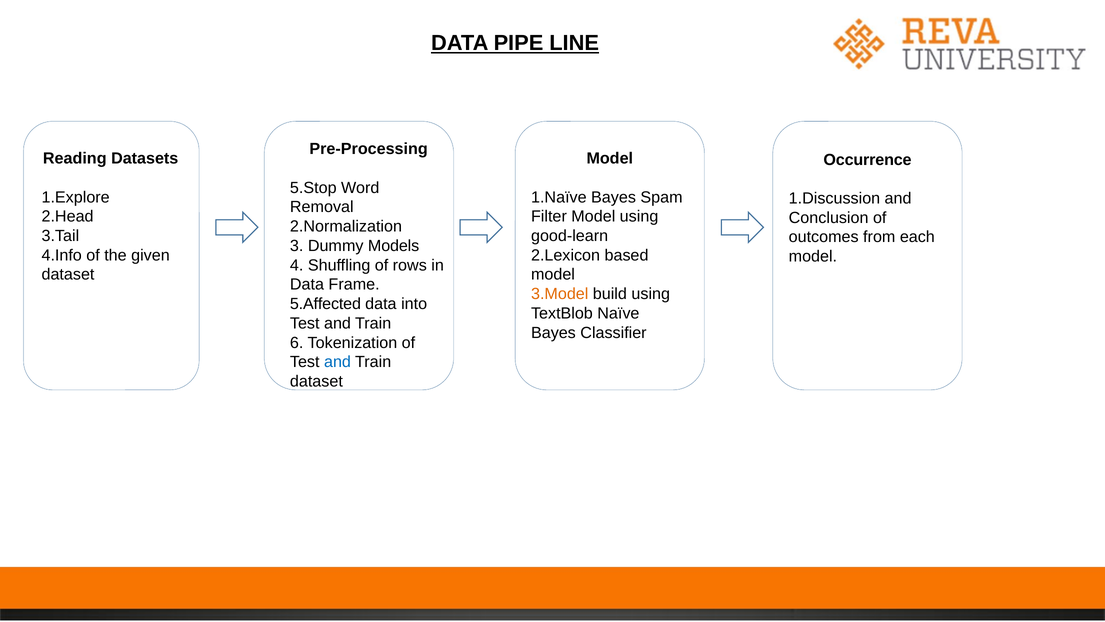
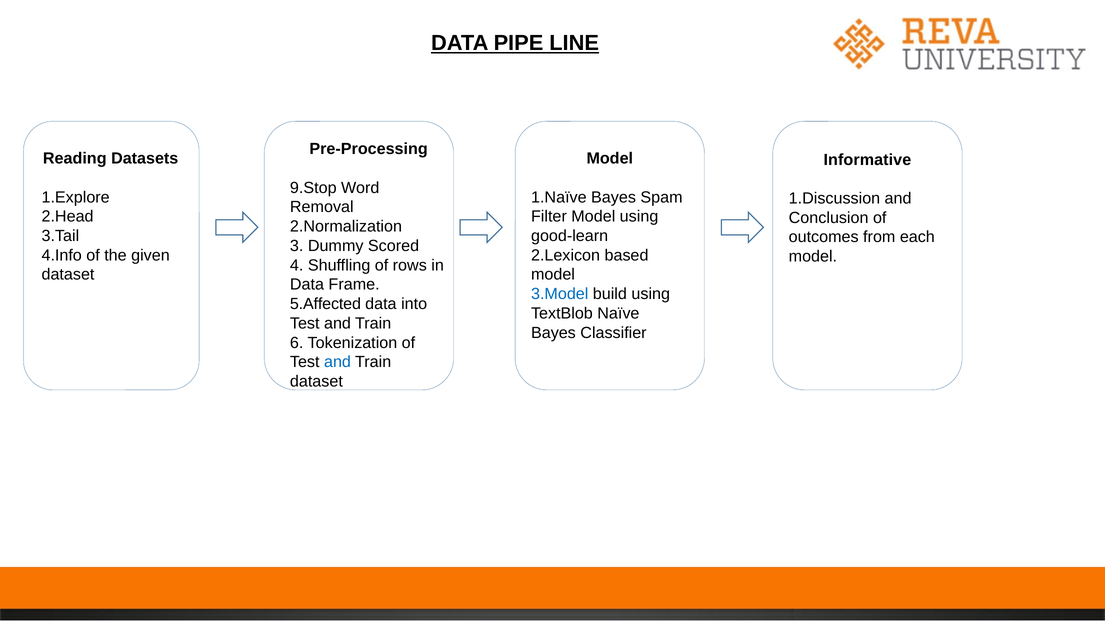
Occurrence: Occurrence -> Informative
5.Stop: 5.Stop -> 9.Stop
Models: Models -> Scored
3.Model colour: orange -> blue
